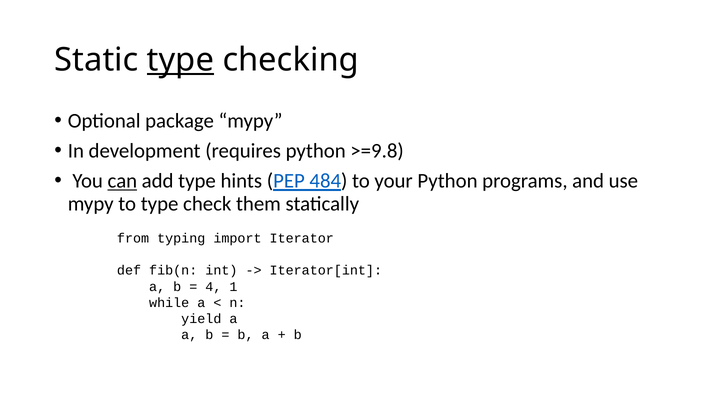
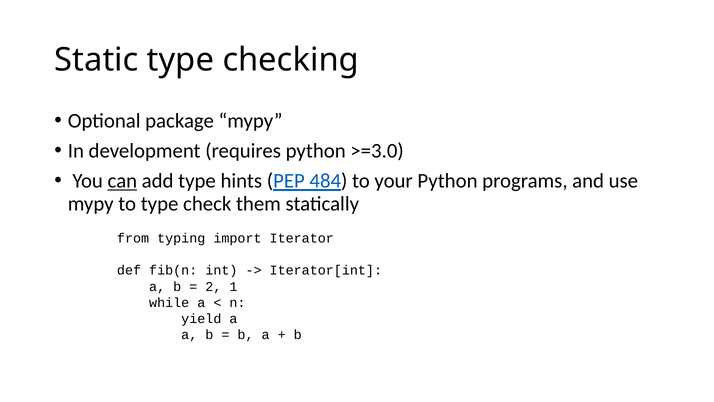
type at (180, 60) underline: present -> none
>=9.8: >=9.8 -> >=3.0
4: 4 -> 2
